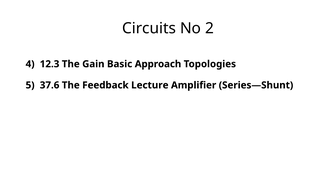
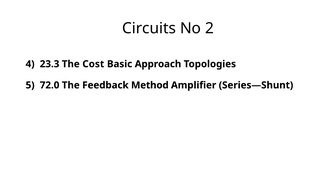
12.3: 12.3 -> 23.3
Gain: Gain -> Cost
37.6: 37.6 -> 72.0
Lecture: Lecture -> Method
